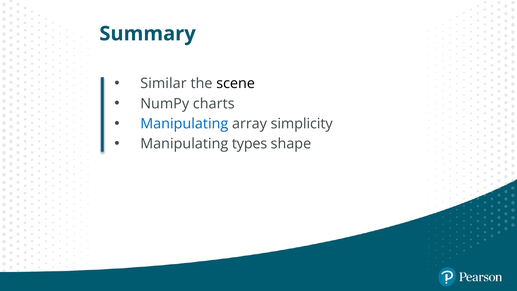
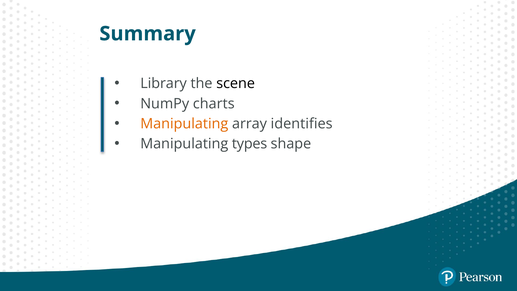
Similar: Similar -> Library
Manipulating at (184, 124) colour: blue -> orange
simplicity: simplicity -> identifies
